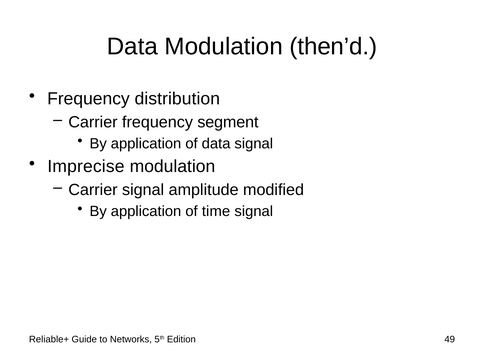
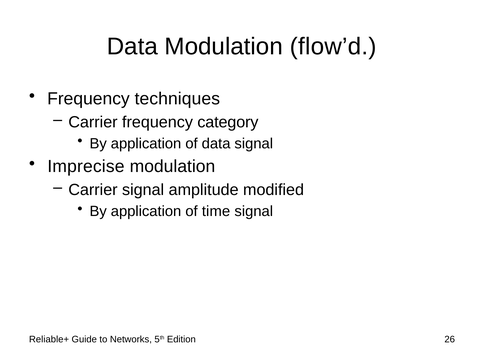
then’d: then’d -> flow’d
distribution: distribution -> techniques
segment: segment -> category
49: 49 -> 26
